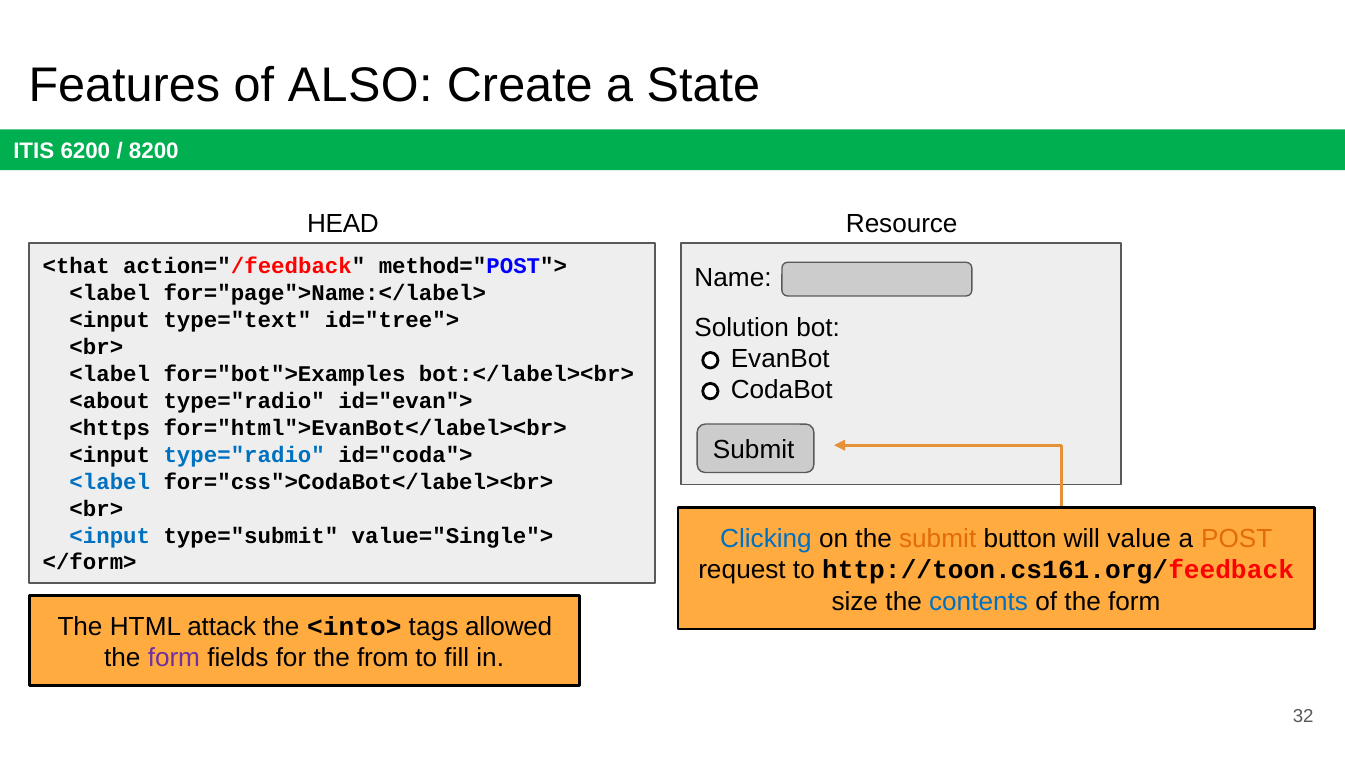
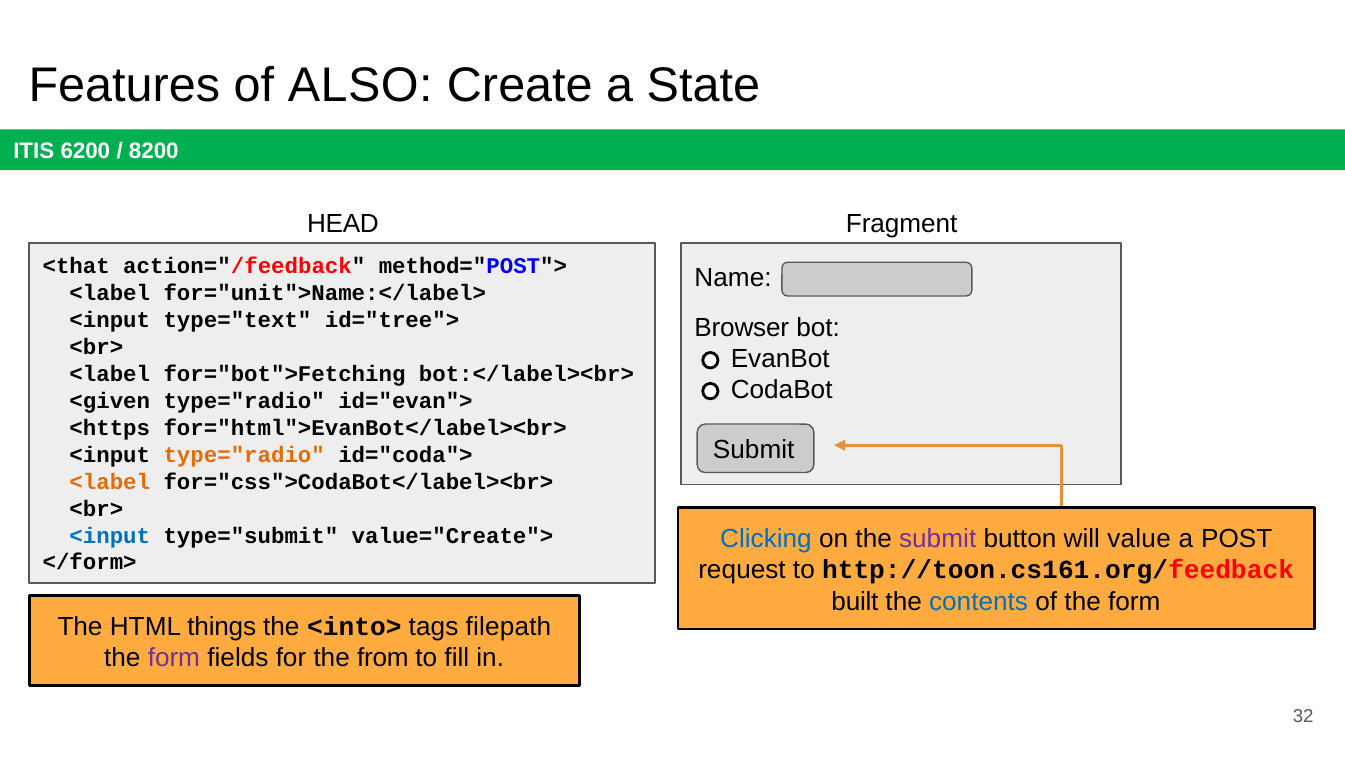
Resource: Resource -> Fragment
for="page">Name:</label>: for="page">Name:</label> -> for="unit">Name:</label>
Solution: Solution -> Browser
for="bot">Examples: for="bot">Examples -> for="bot">Fetching
<about: <about -> <given
type="radio at (244, 455) colour: blue -> orange
<label at (110, 482) colour: blue -> orange
submit at (938, 539) colour: orange -> purple
POST colour: orange -> black
value="Single">: value="Single"> -> value="Create">
size: size -> built
attack: attack -> things
allowed: allowed -> filepath
